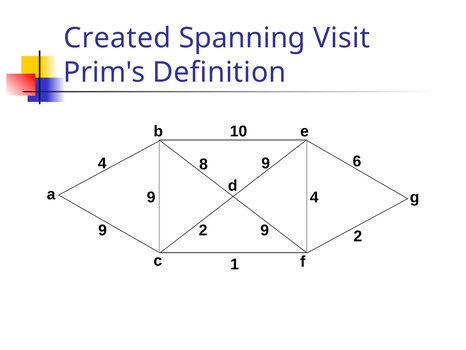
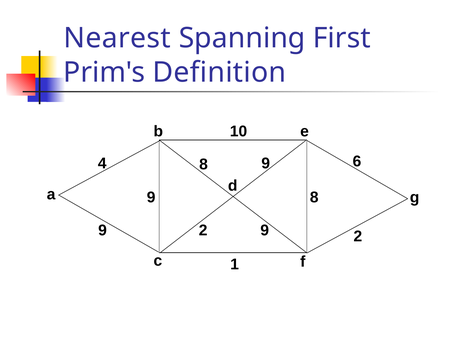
Created: Created -> Nearest
Visit: Visit -> First
9 4: 4 -> 8
